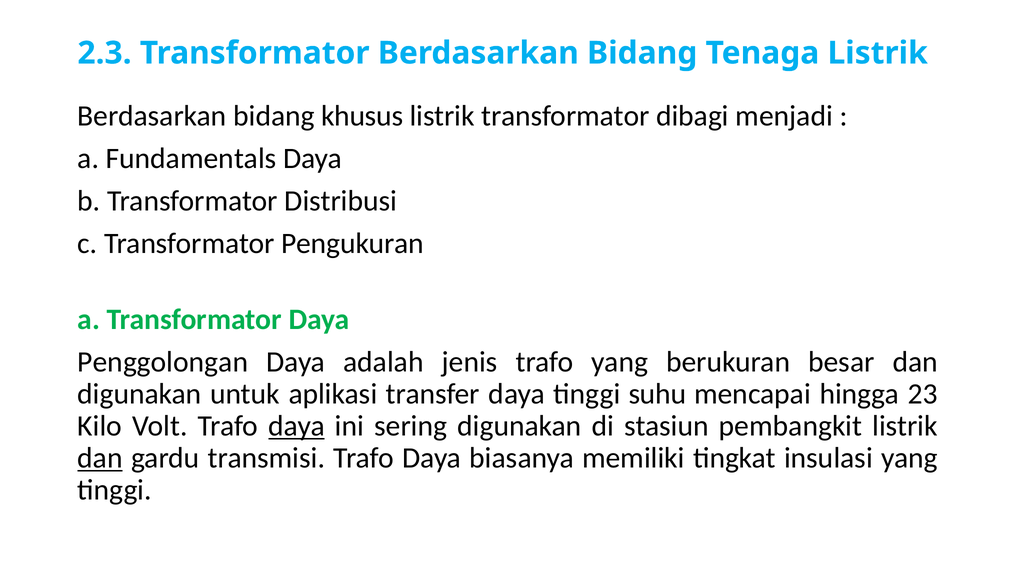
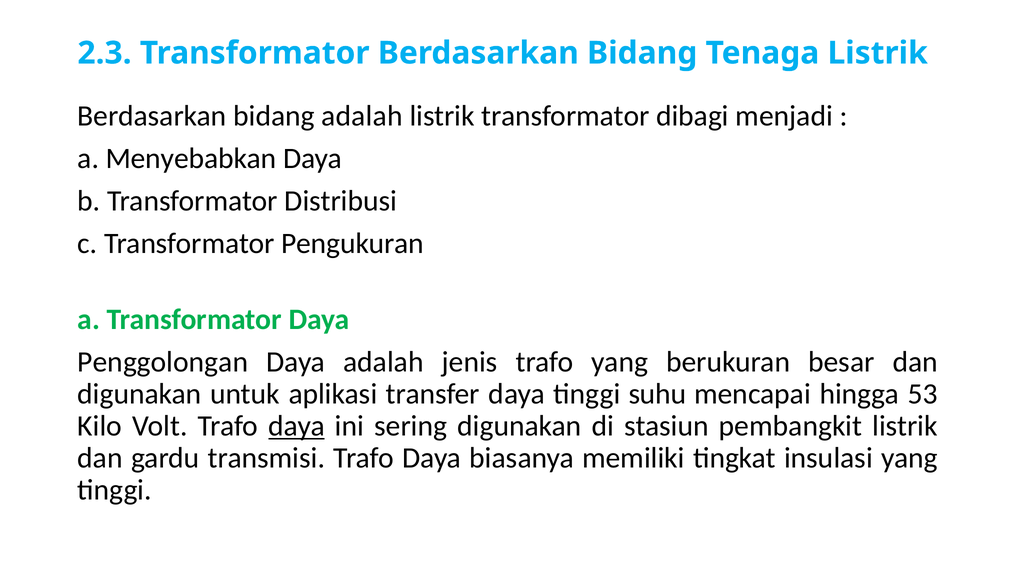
bidang khusus: khusus -> adalah
Fundamentals: Fundamentals -> Menyebabkan
23: 23 -> 53
dan at (100, 458) underline: present -> none
